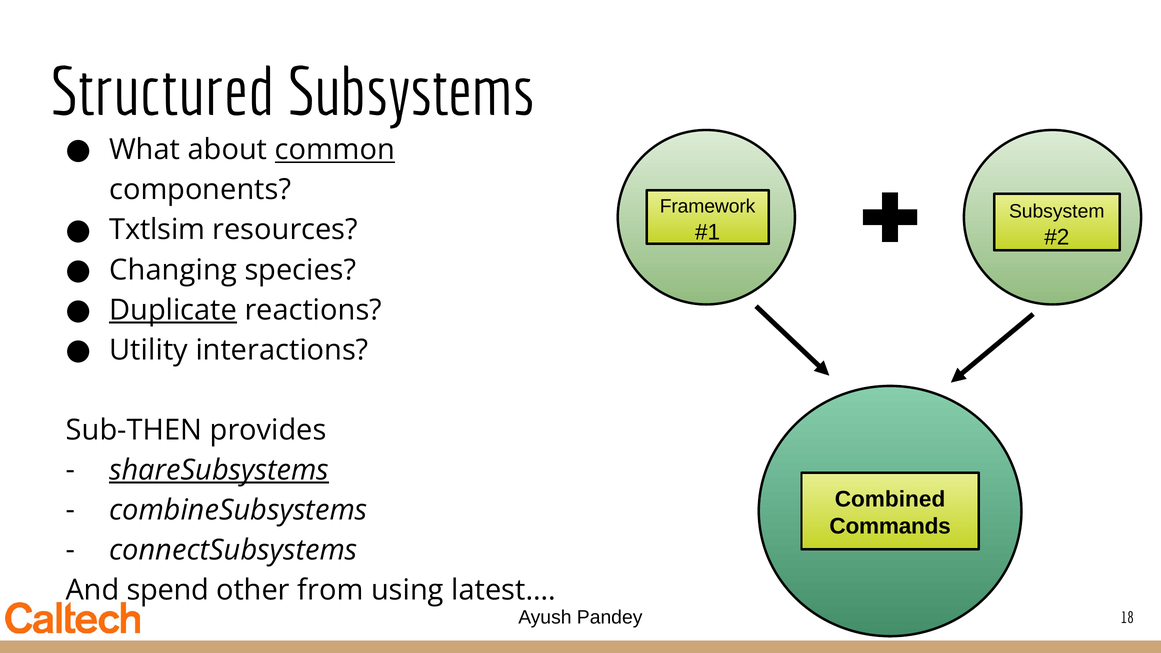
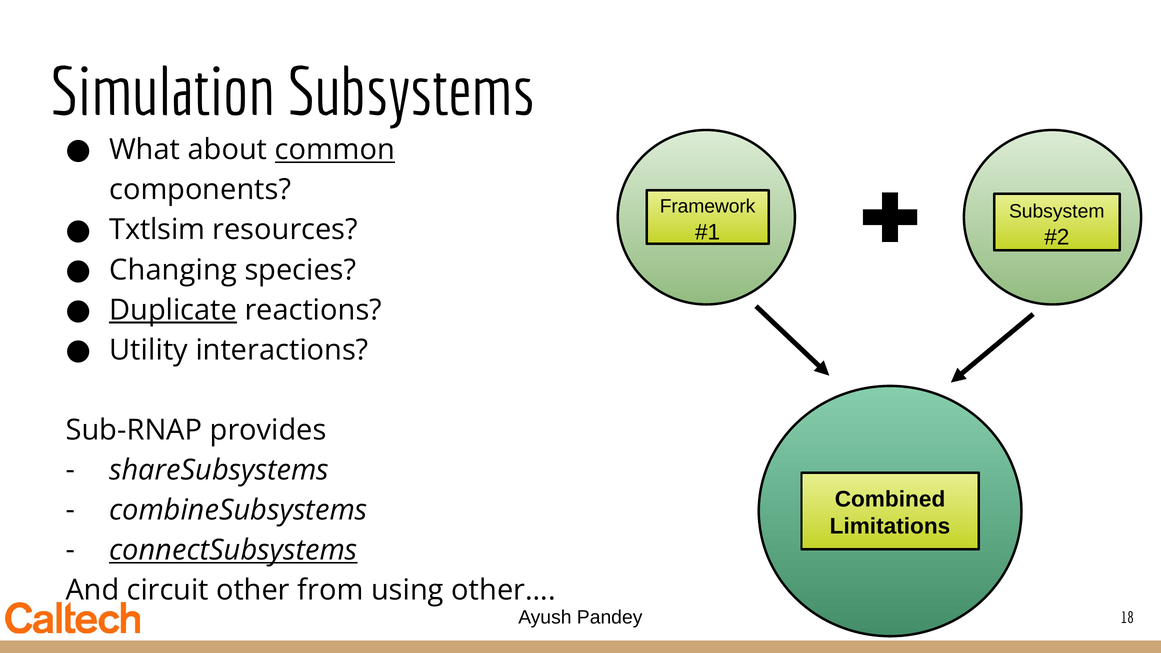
Structured: Structured -> Simulation
Sub-THEN: Sub-THEN -> Sub-RNAP
shareSubsystems underline: present -> none
Commands: Commands -> Limitations
connectSubsystems underline: none -> present
spend: spend -> circuit
latest…: latest… -> other…
